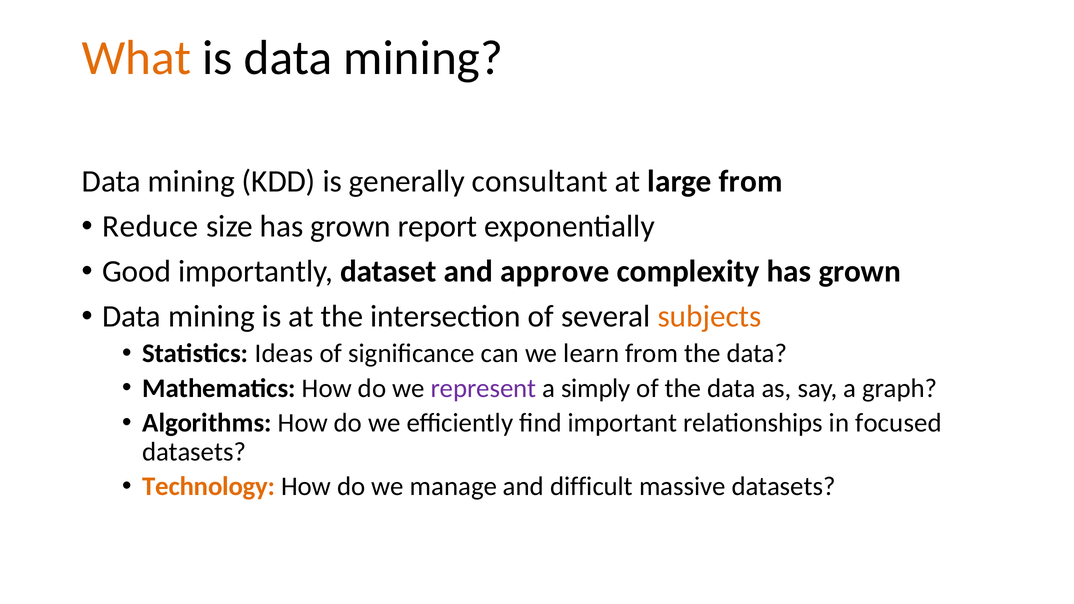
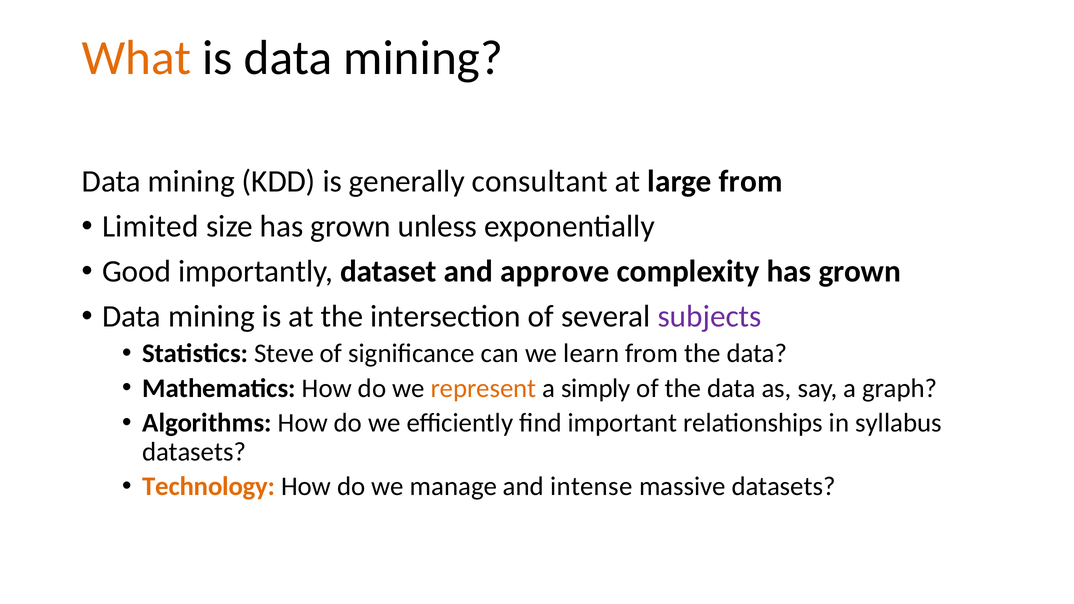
Reduce: Reduce -> Limited
report: report -> unless
subjects colour: orange -> purple
Ideas: Ideas -> Steve
represent colour: purple -> orange
focused: focused -> syllabus
difficult: difficult -> intense
